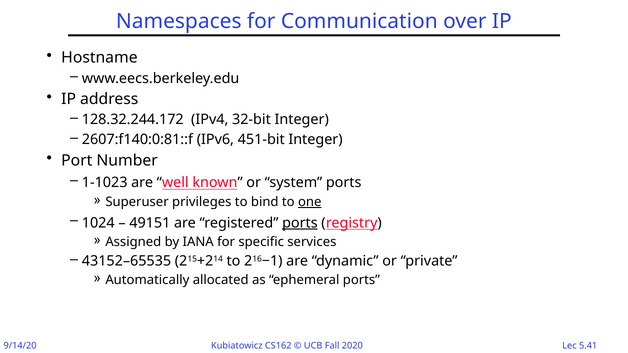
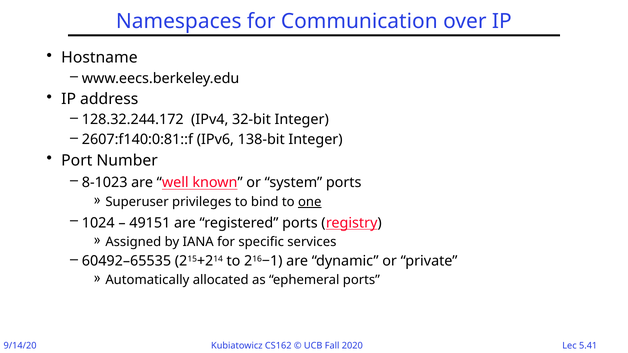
451-bit: 451-bit -> 138-bit
1-1023: 1-1023 -> 8-1023
ports at (300, 223) underline: present -> none
43152–65535: 43152–65535 -> 60492–65535
